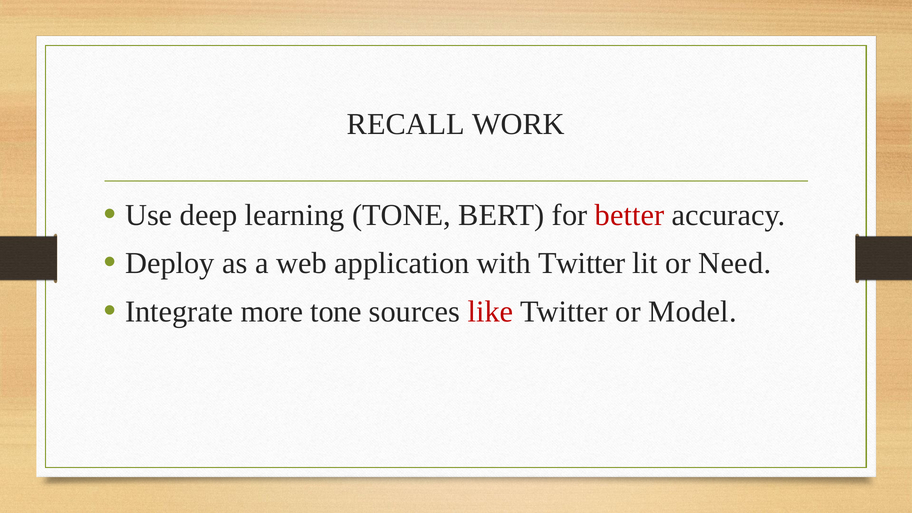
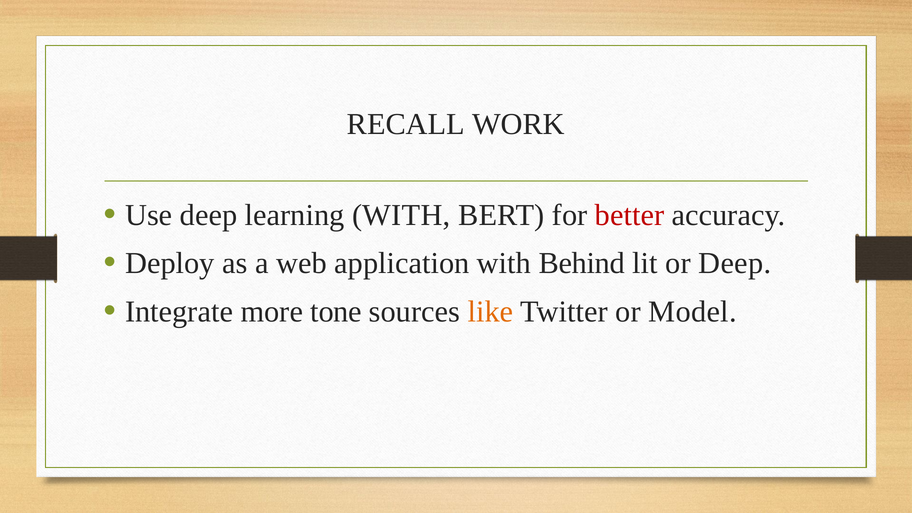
learning TONE: TONE -> WITH
with Twitter: Twitter -> Behind
or Need: Need -> Deep
like colour: red -> orange
